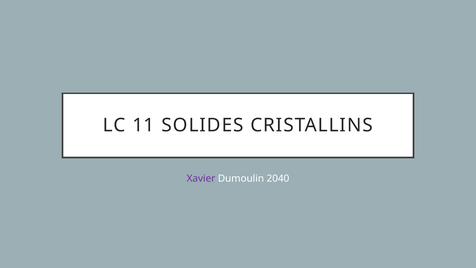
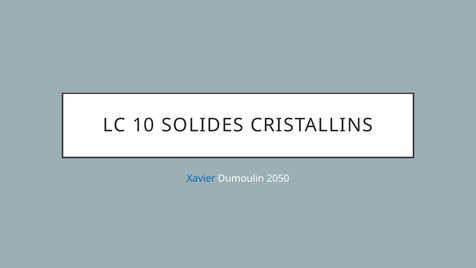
11: 11 -> 10
Xavier colour: purple -> blue
2040: 2040 -> 2050
